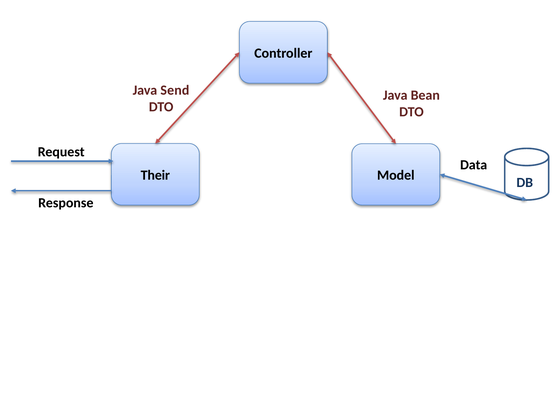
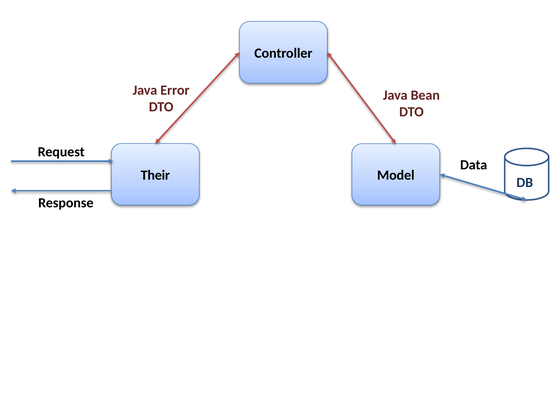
Send: Send -> Error
